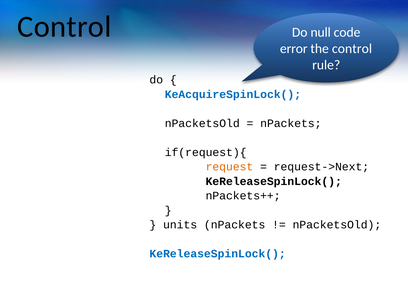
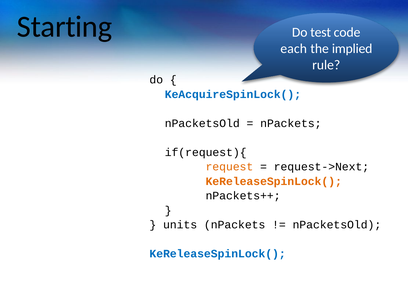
Control at (64, 27): Control -> Starting
null: null -> test
error: error -> each
the control: control -> implied
KeReleaseSpinLock( at (274, 181) colour: black -> orange
